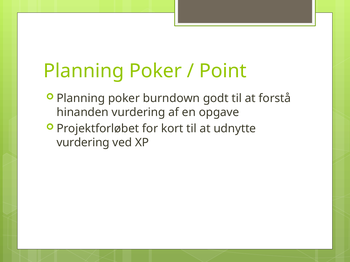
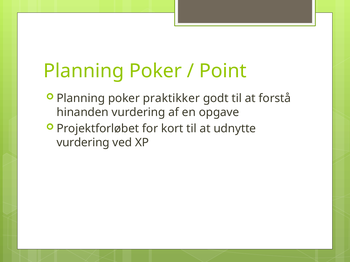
burndown: burndown -> praktikker
